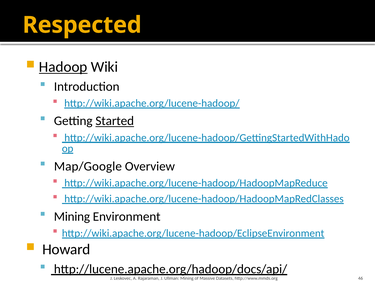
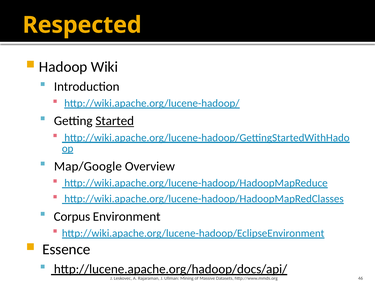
Hadoop underline: present -> none
Mining at (72, 217): Mining -> Corpus
Howard: Howard -> Essence
